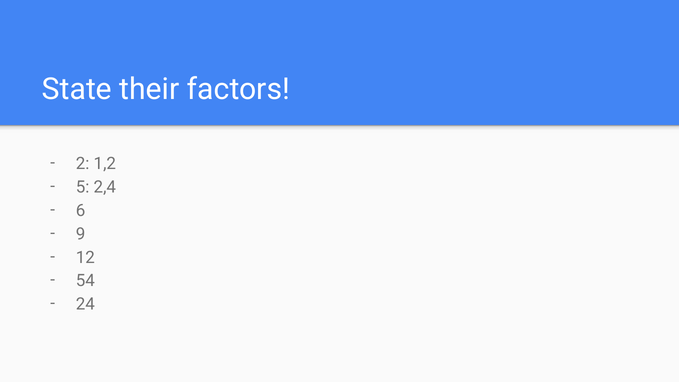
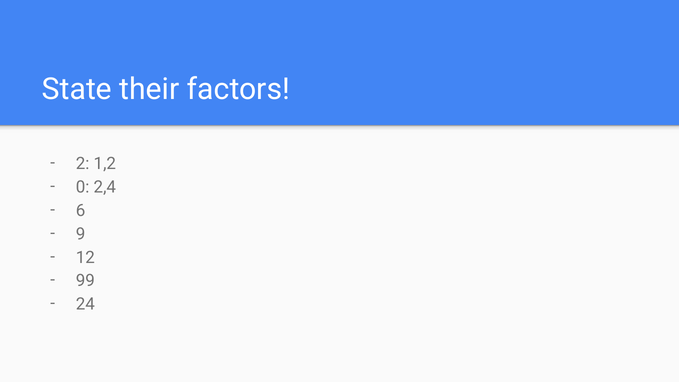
5: 5 -> 0
54: 54 -> 99
